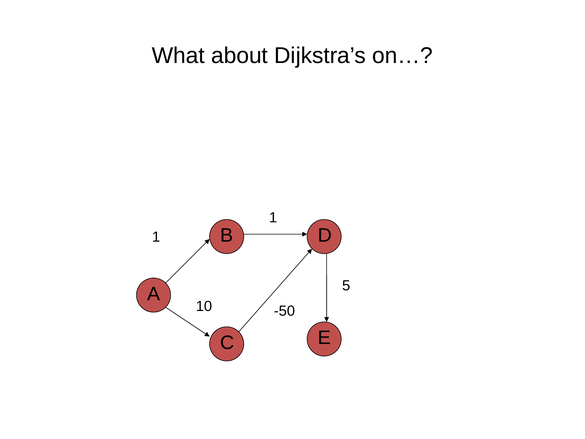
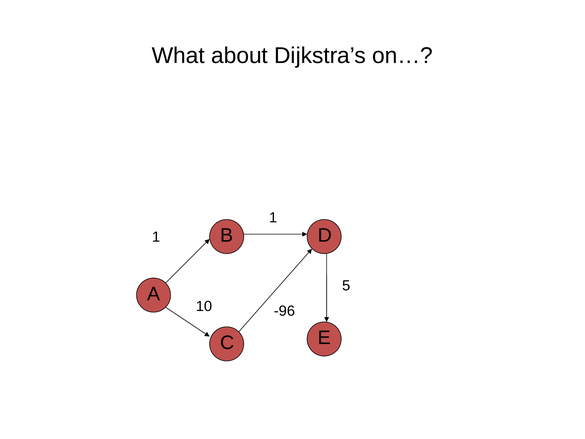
-50: -50 -> -96
